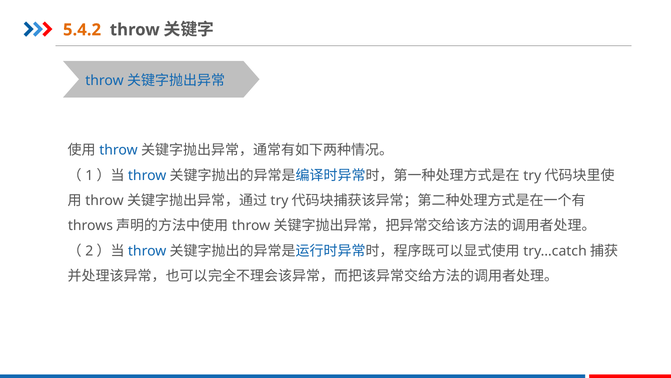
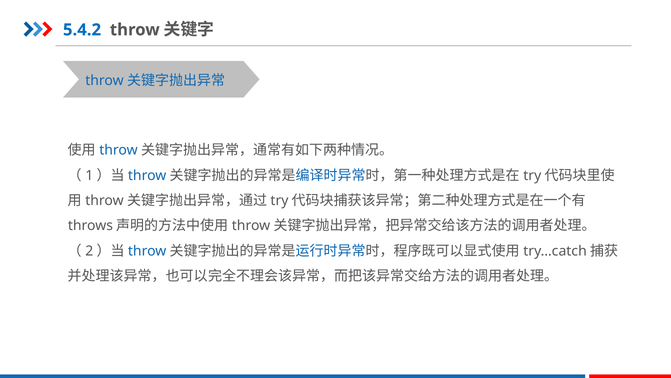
5.4.2 colour: orange -> blue
